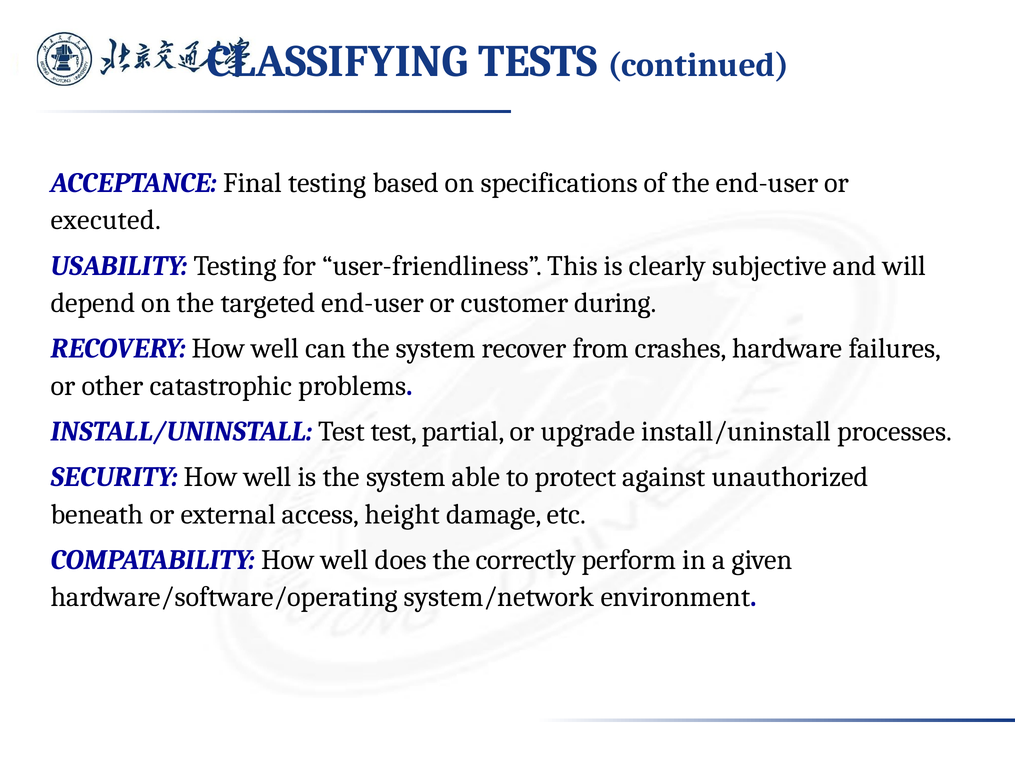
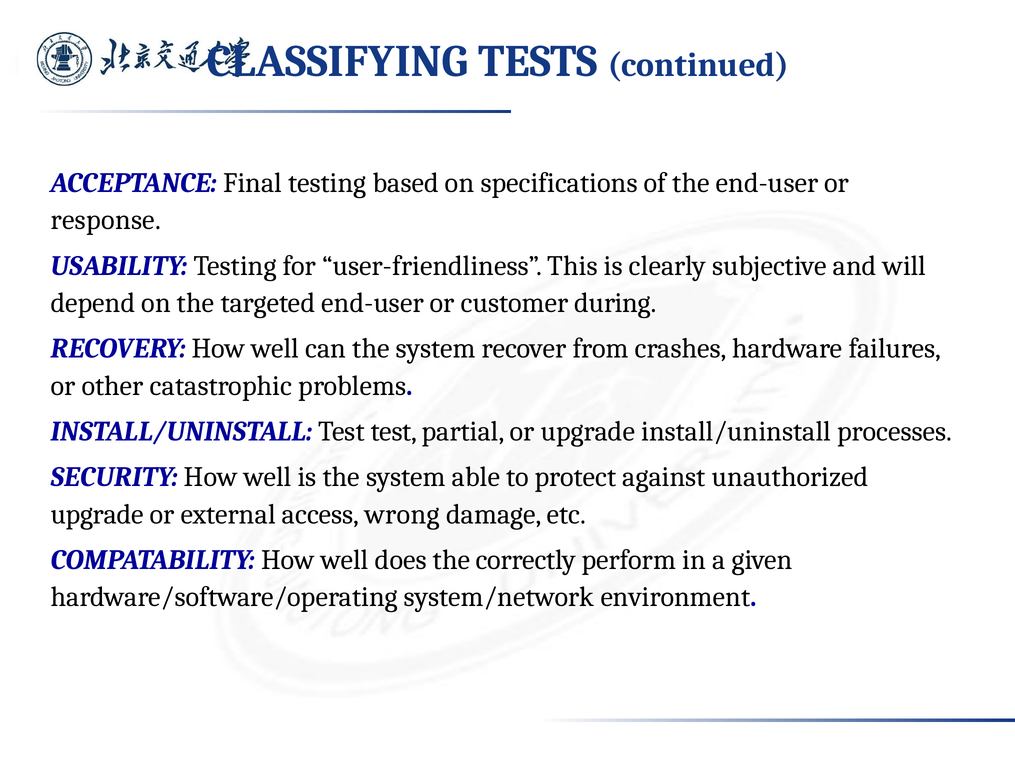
executed: executed -> response
beneath at (97, 514): beneath -> upgrade
height: height -> wrong
